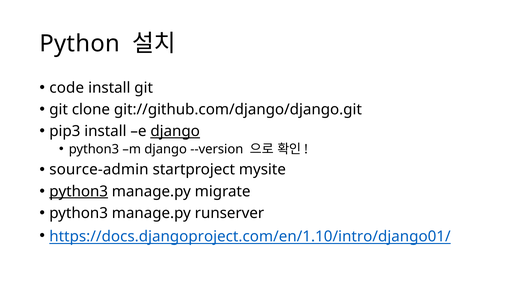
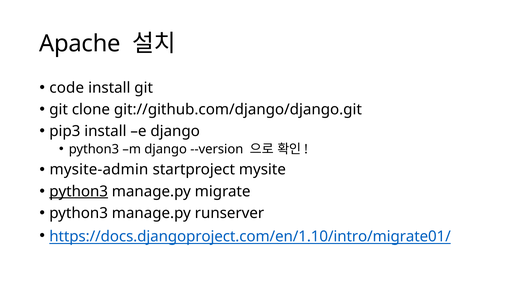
Python: Python -> Apache
django at (175, 131) underline: present -> none
source-admin: source-admin -> mysite-admin
https://docs.djangoproject.com/en/1.10/intro/django01/: https://docs.djangoproject.com/en/1.10/intro/django01/ -> https://docs.djangoproject.com/en/1.10/intro/migrate01/
